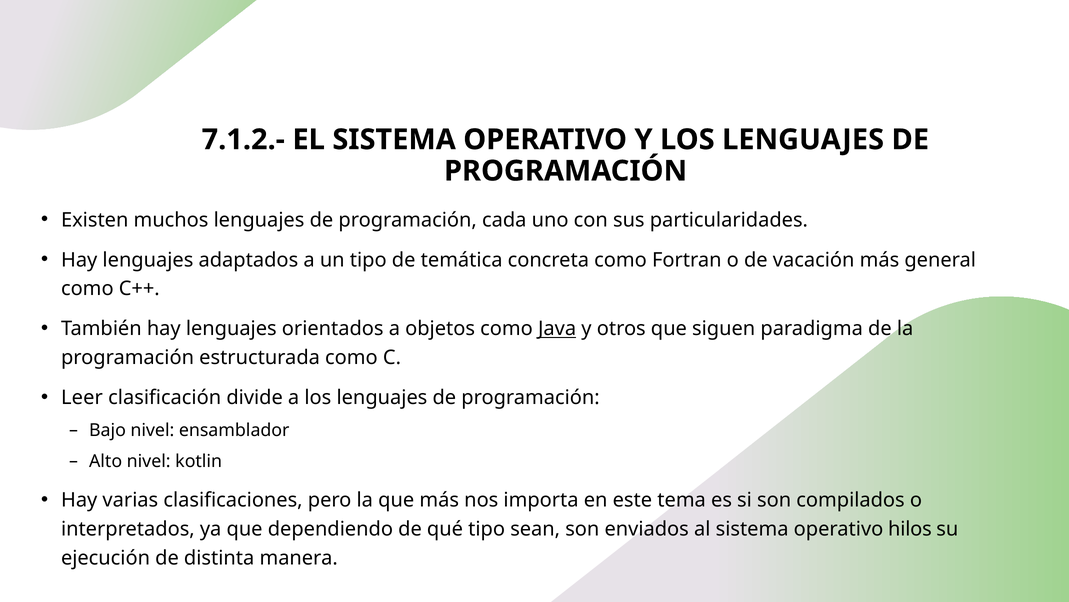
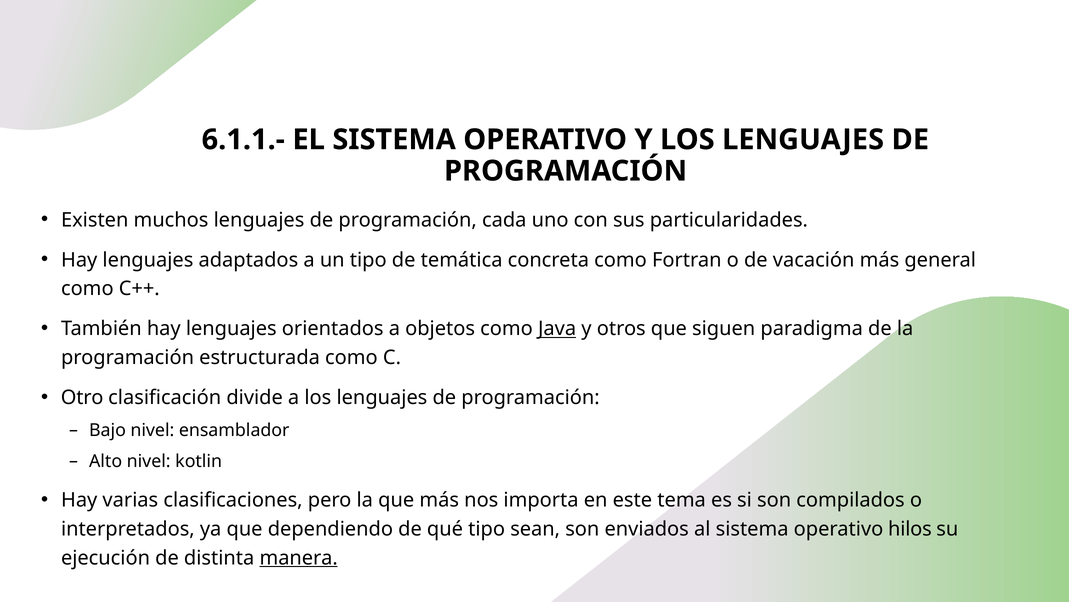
7.1.2.-: 7.1.2.- -> 6.1.1.-
Leer: Leer -> Otro
manera underline: none -> present
